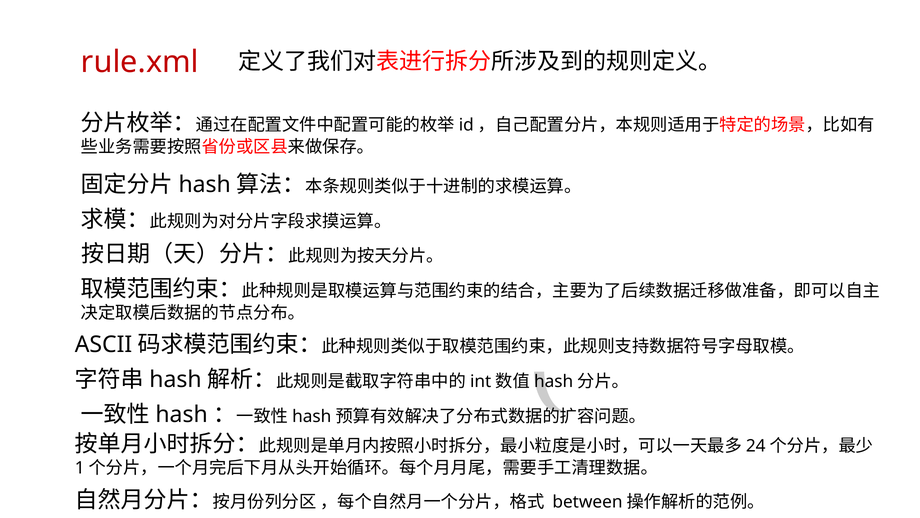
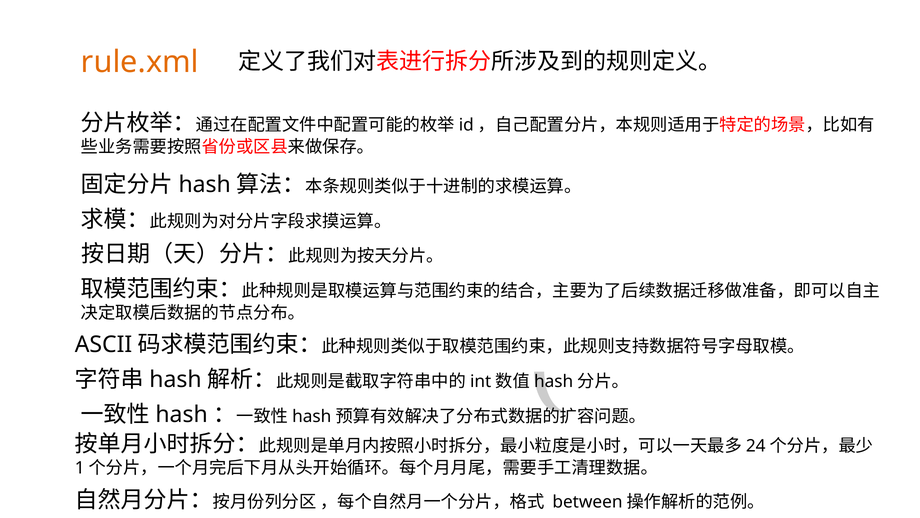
rule.xml colour: red -> orange
